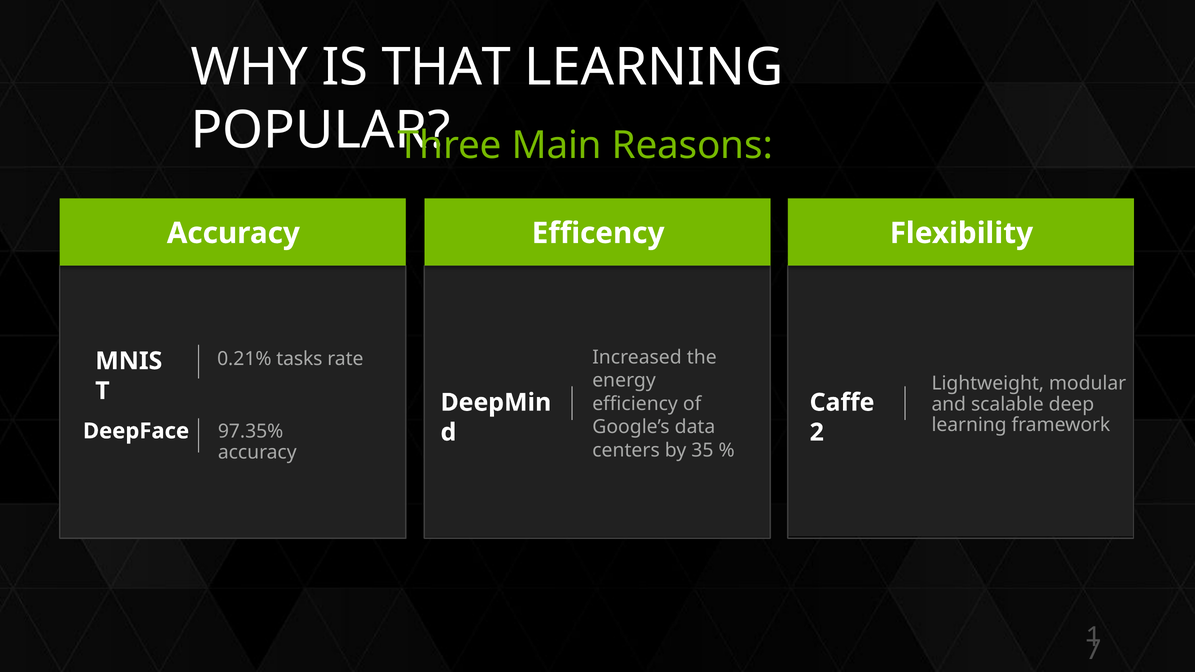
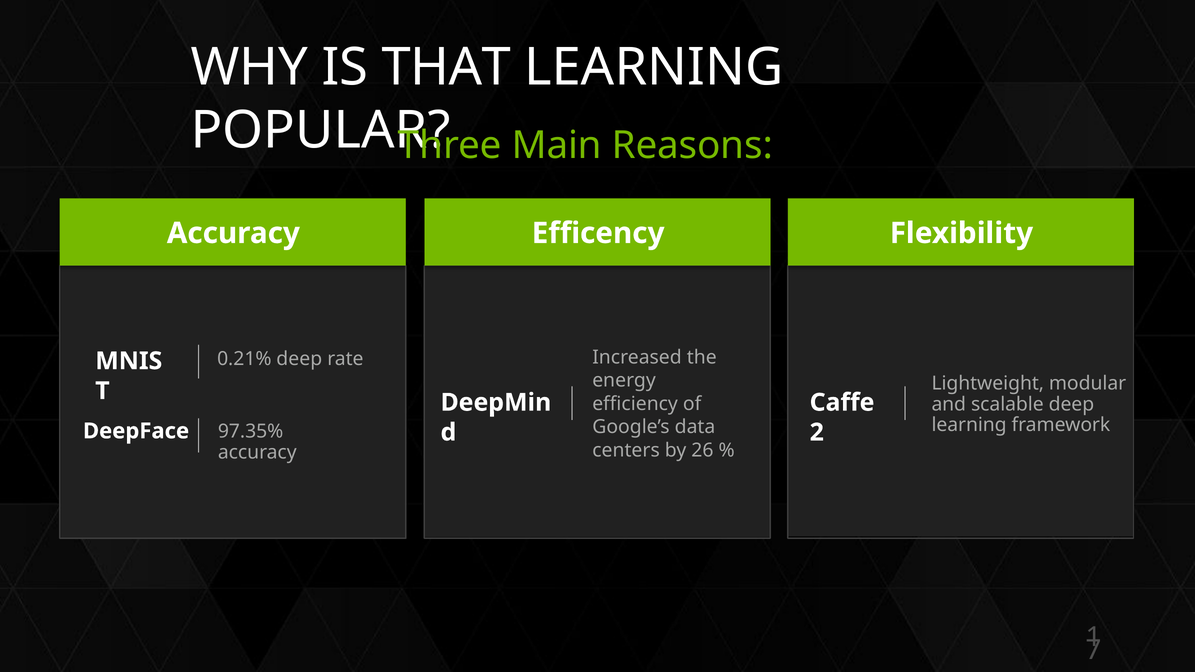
0.21% tasks: tasks -> deep
35: 35 -> 26
